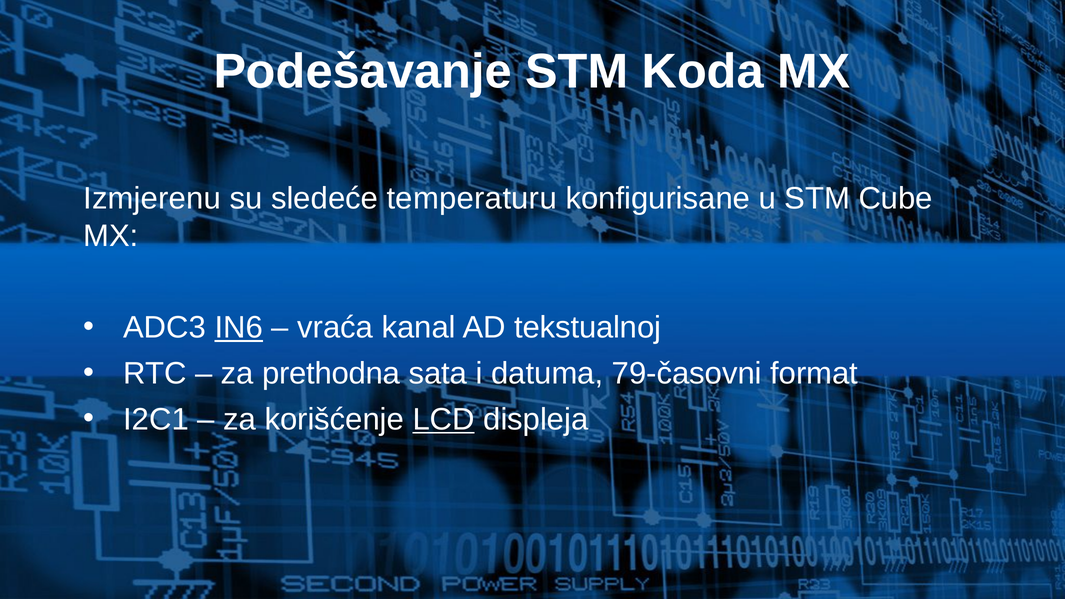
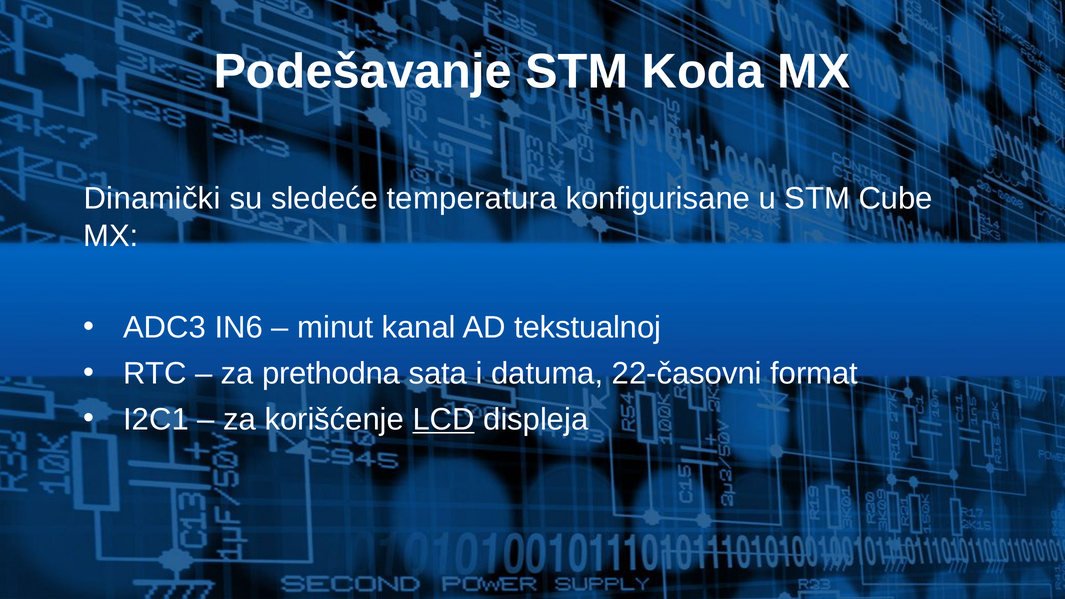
Izmjerenu: Izmjerenu -> Dinamički
temperaturu: temperaturu -> temperatura
IN6 underline: present -> none
vraća: vraća -> minut
79-časovni: 79-časovni -> 22-časovni
